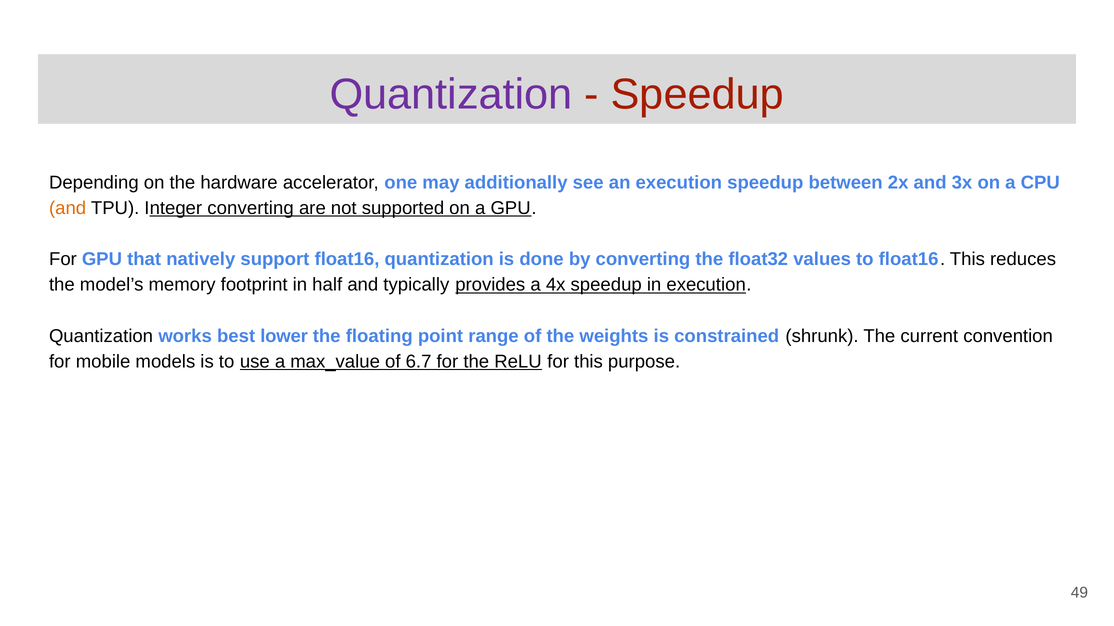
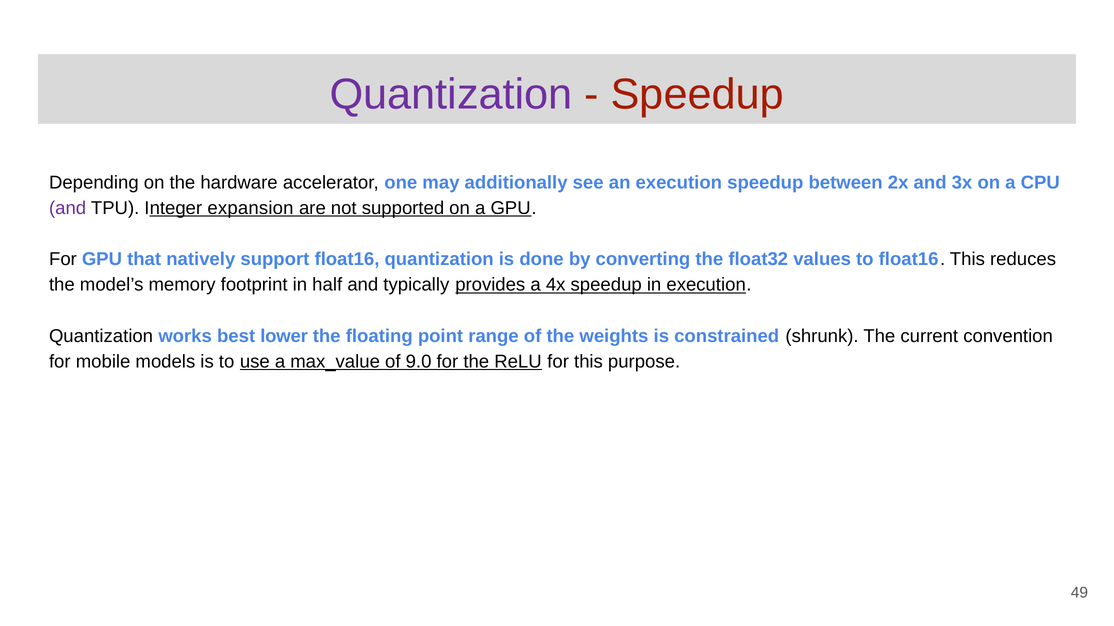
and at (68, 208) colour: orange -> purple
Integer converting: converting -> expansion
6.7: 6.7 -> 9.0
